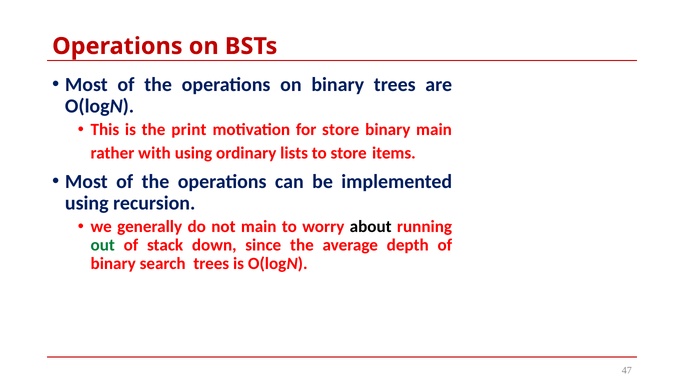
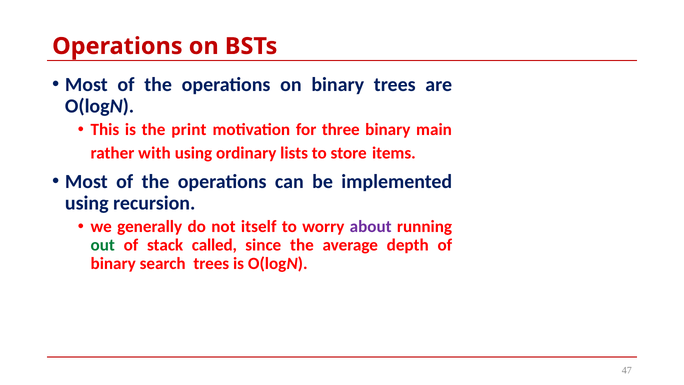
for store: store -> three
not main: main -> itself
about colour: black -> purple
down: down -> called
